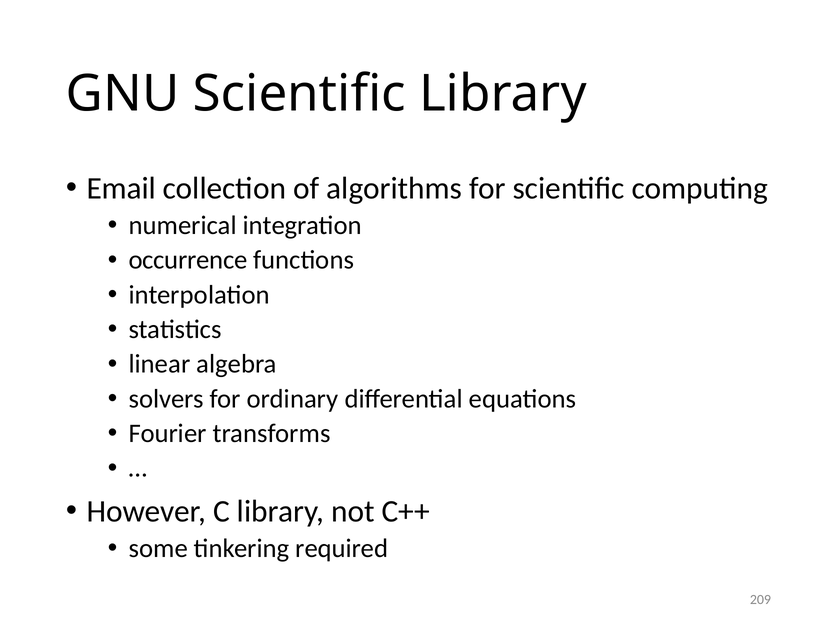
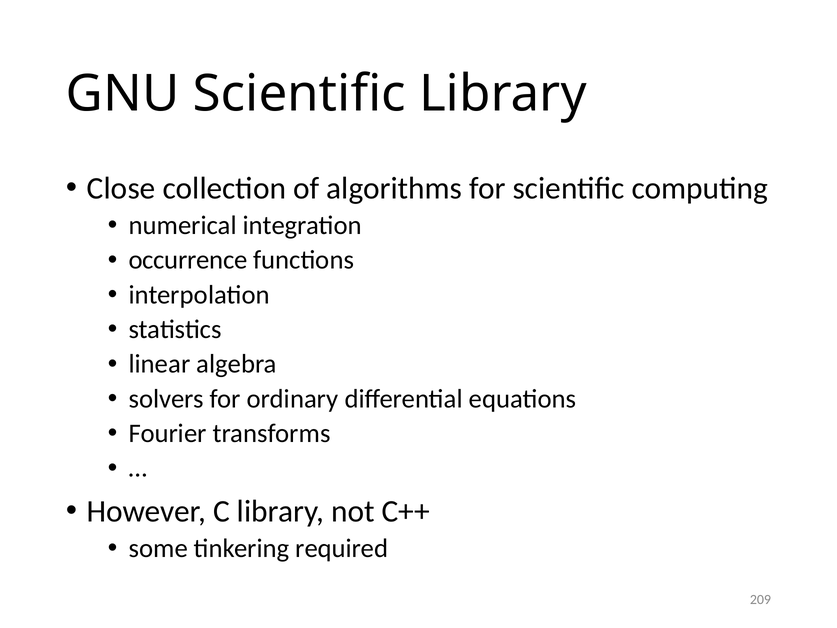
Email: Email -> Close
